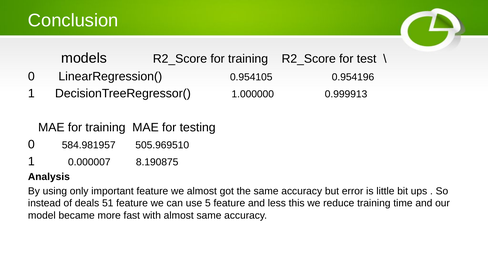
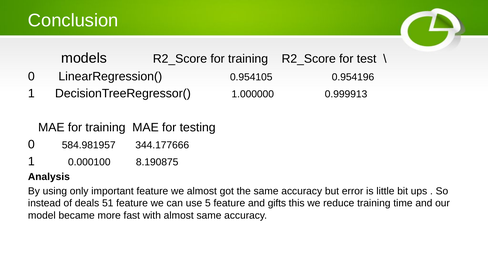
505.969510: 505.969510 -> 344.177666
0.000007: 0.000007 -> 0.000100
less: less -> gifts
